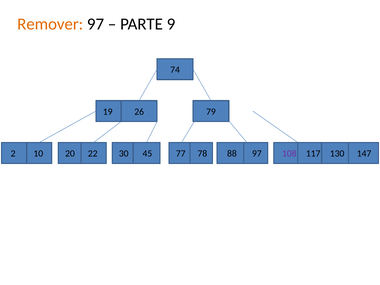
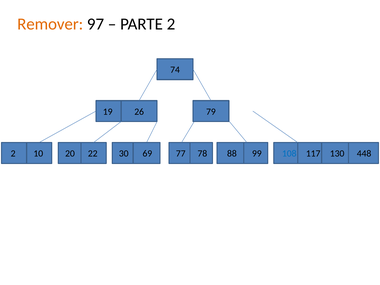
PARTE 9: 9 -> 2
45: 45 -> 69
88 97: 97 -> 99
108 colour: purple -> blue
147: 147 -> 448
